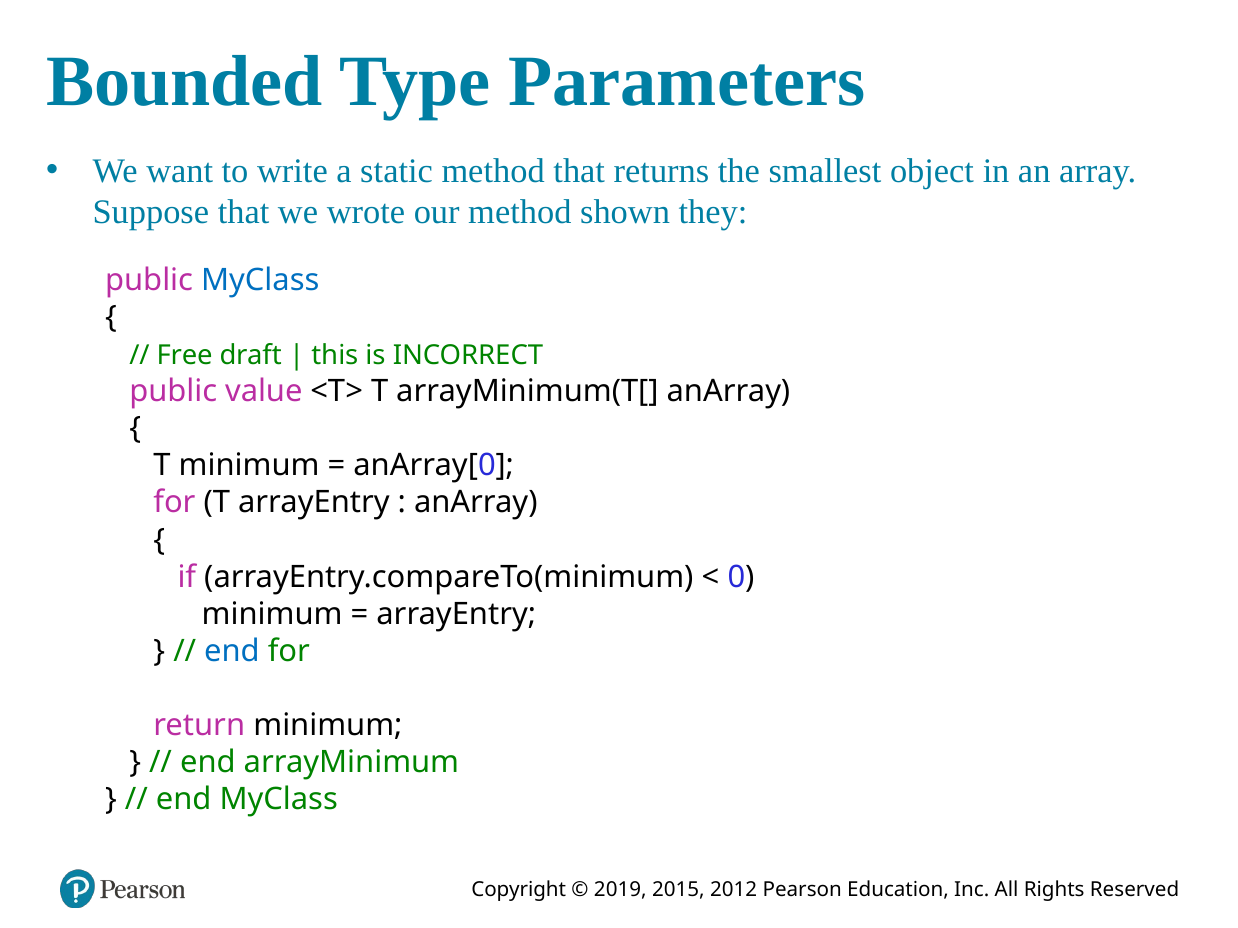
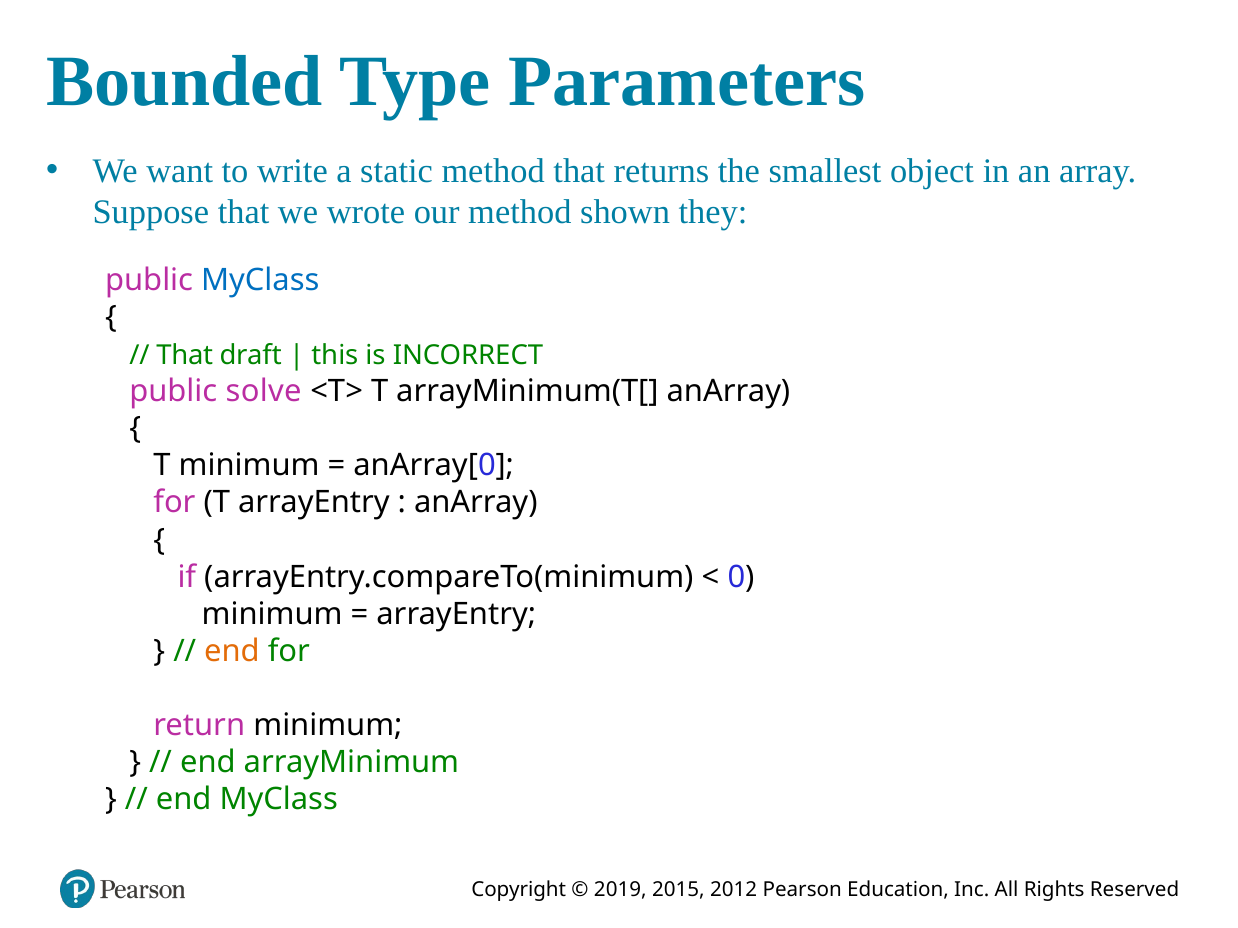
Free at (185, 356): Free -> That
value: value -> solve
end at (232, 652) colour: blue -> orange
